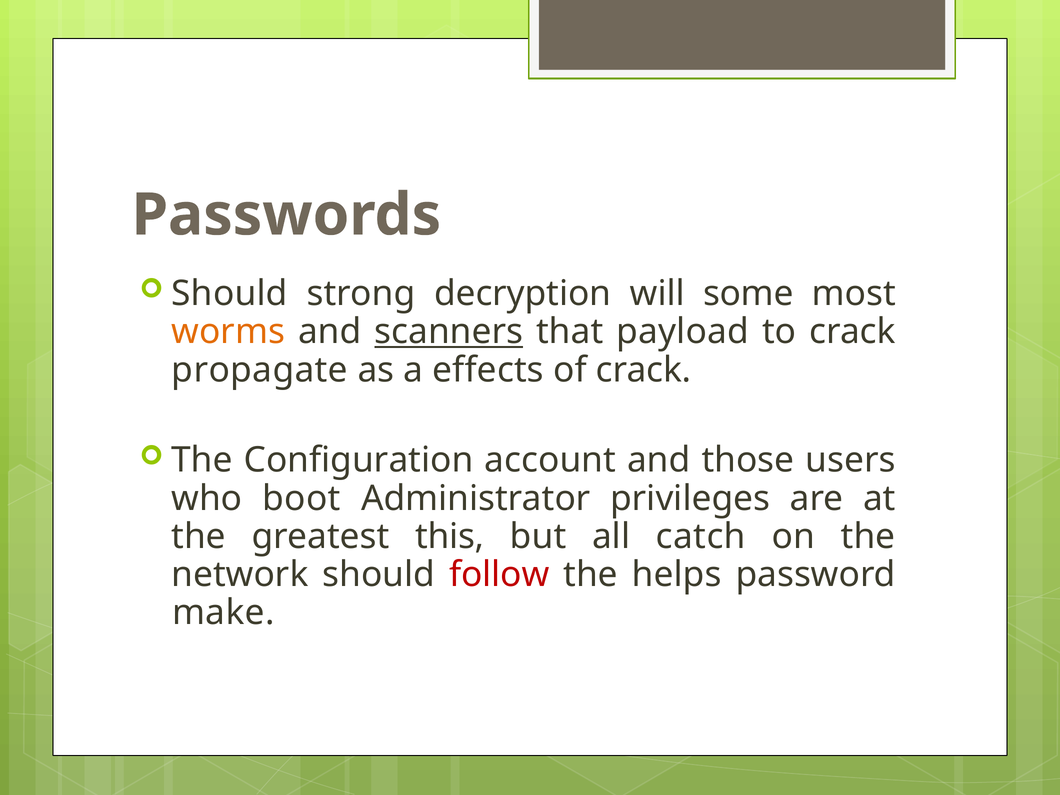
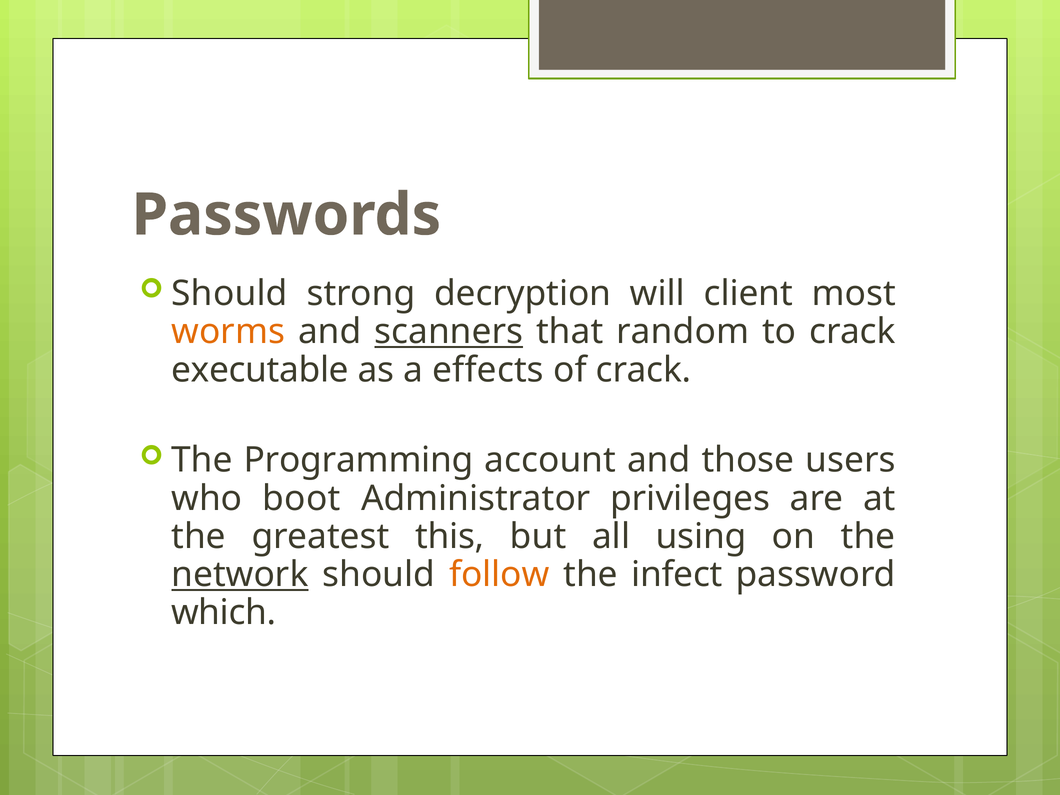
some: some -> client
payload: payload -> random
propagate: propagate -> executable
Configuration: Configuration -> Programming
catch: catch -> using
network underline: none -> present
follow colour: red -> orange
helps: helps -> infect
make: make -> which
